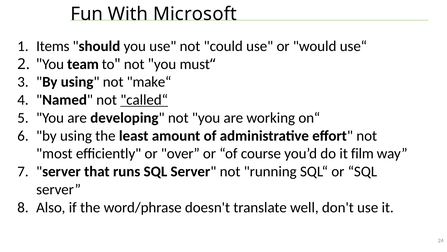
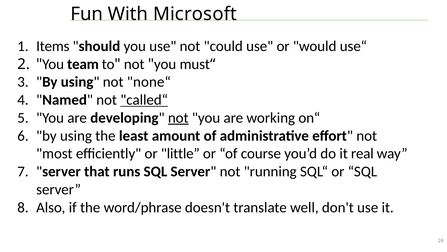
make“: make“ -> none“
not at (178, 118) underline: none -> present
over: over -> little
film: film -> real
